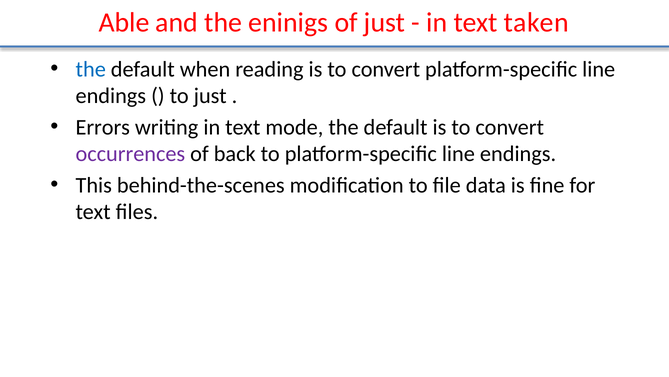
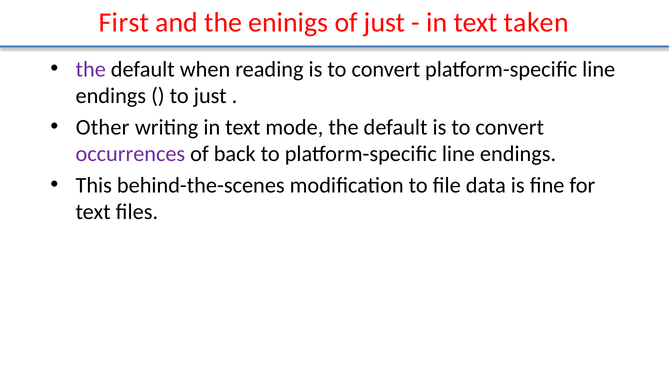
Able: Able -> First
the at (91, 69) colour: blue -> purple
Errors: Errors -> Other
